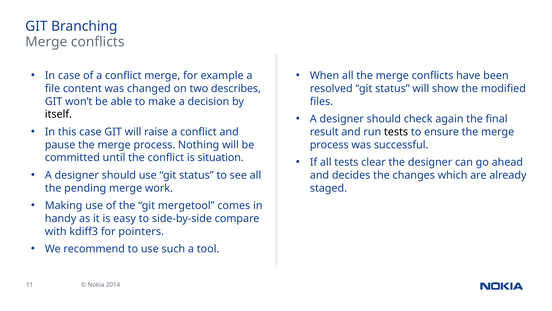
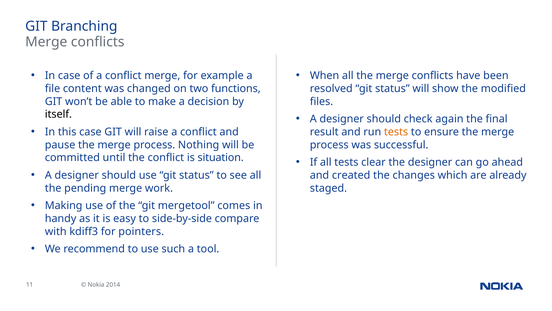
describes: describes -> functions
tests at (396, 132) colour: black -> orange
decides: decides -> created
